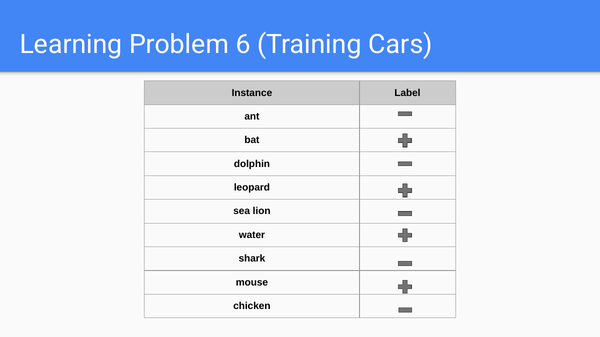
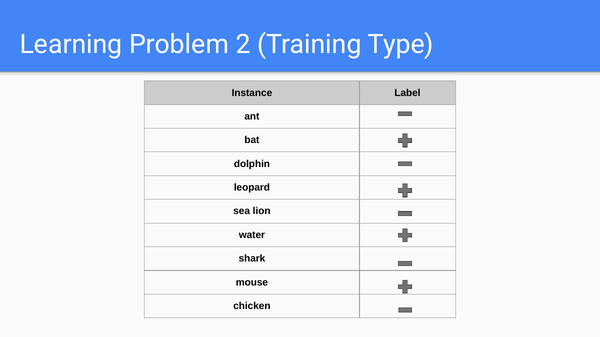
6: 6 -> 2
Cars: Cars -> Type
